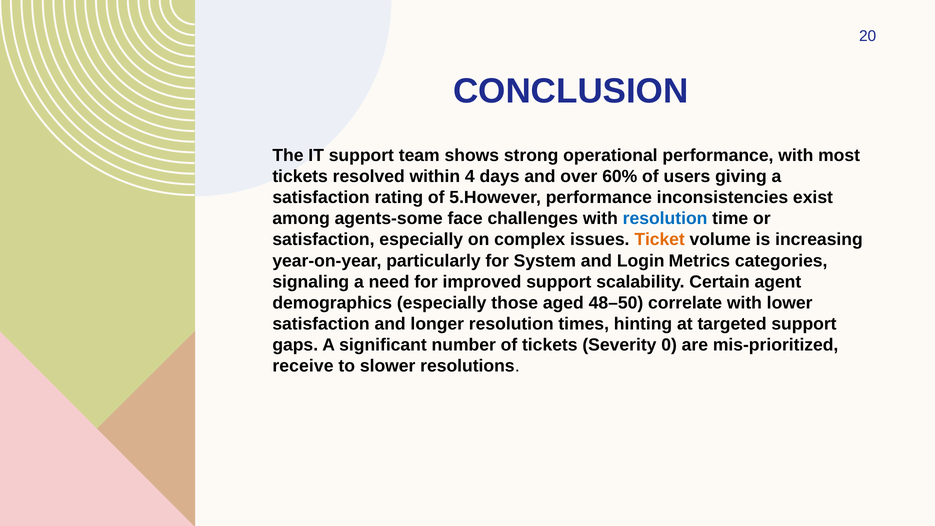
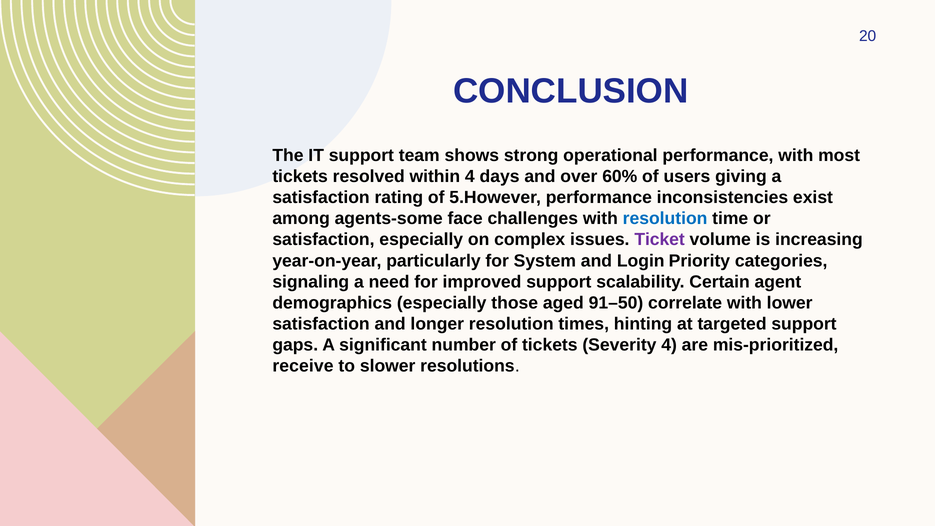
Ticket colour: orange -> purple
Metrics: Metrics -> Priority
48–50: 48–50 -> 91–50
Severity 0: 0 -> 4
